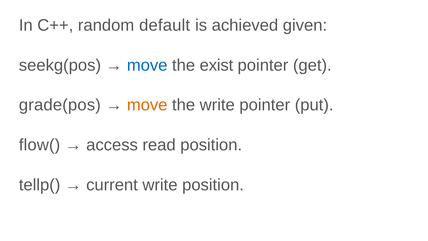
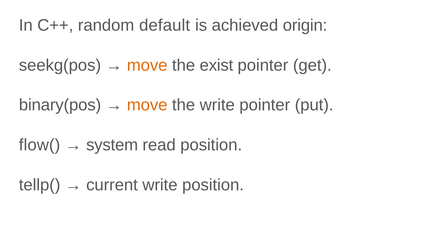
given: given -> origin
move at (147, 65) colour: blue -> orange
grade(pos: grade(pos -> binary(pos
access: access -> system
